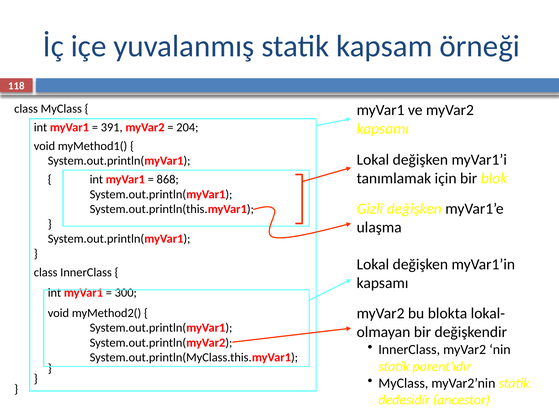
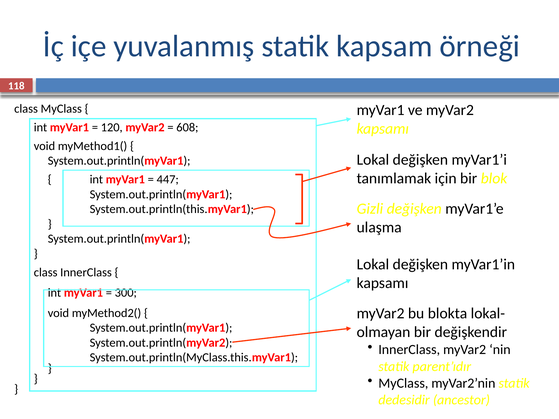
391: 391 -> 120
204: 204 -> 608
868: 868 -> 447
